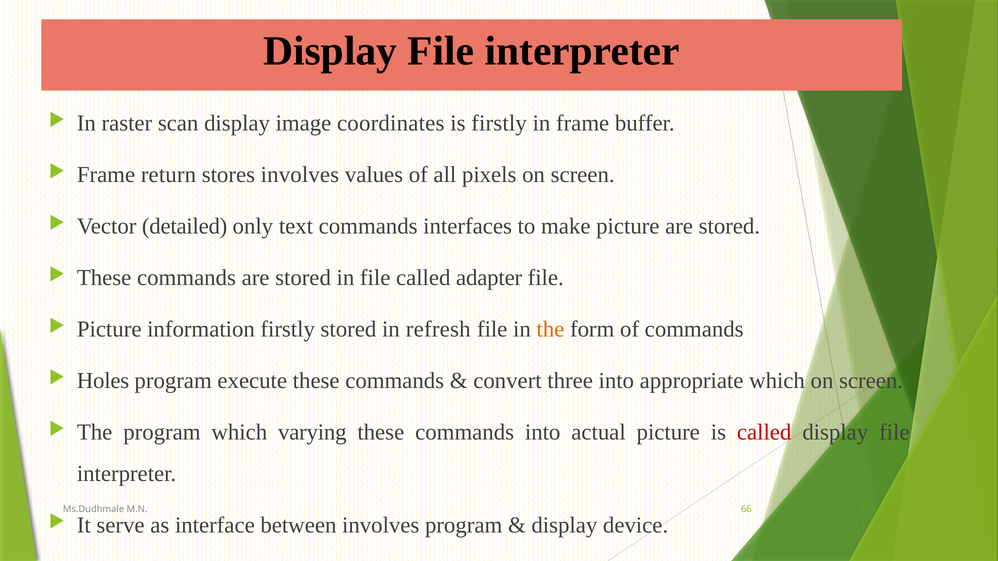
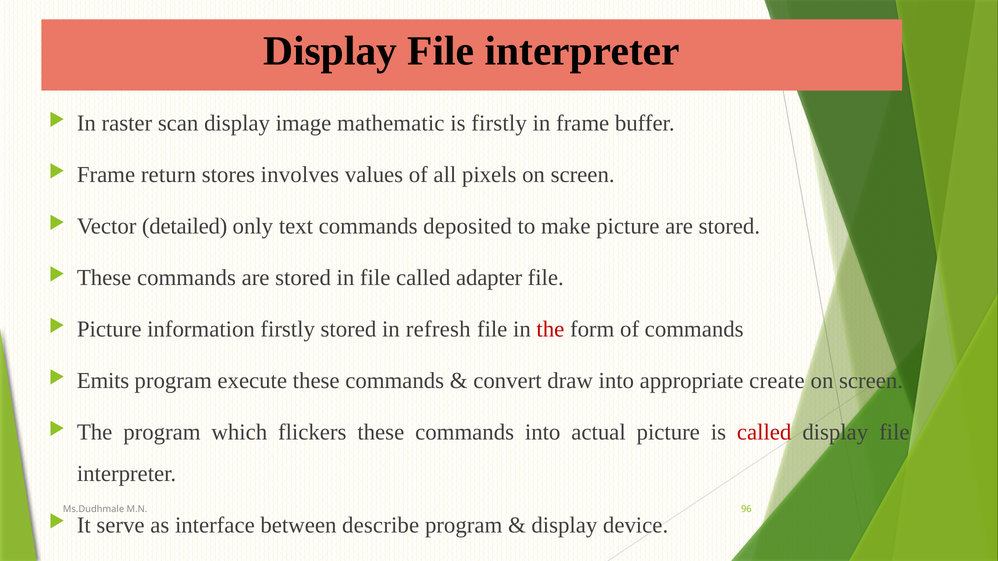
coordinates: coordinates -> mathematic
interfaces: interfaces -> deposited
the at (550, 330) colour: orange -> red
Holes: Holes -> Emits
three: three -> draw
appropriate which: which -> create
varying: varying -> flickers
66: 66 -> 96
between involves: involves -> describe
